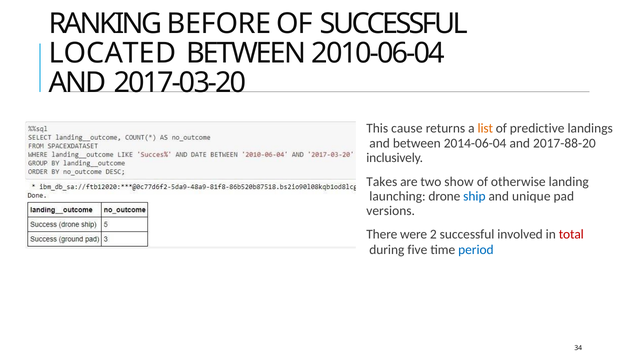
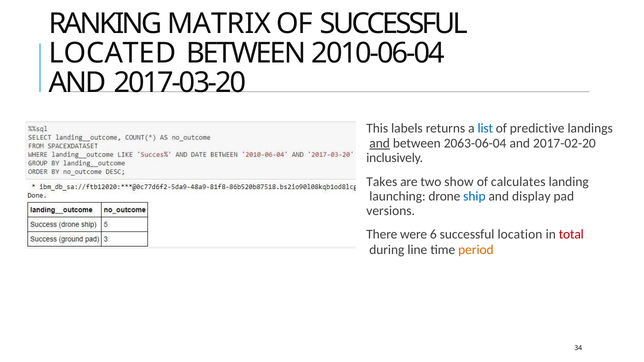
BEFORE: BEFORE -> MATRIX
cause: cause -> labels
list colour: orange -> blue
and at (380, 143) underline: none -> present
2014-06-04: 2014-06-04 -> 2063-06-04
2017-88-20: 2017-88-20 -> 2017-02-20
otherwise: otherwise -> calculates
unique: unique -> display
2: 2 -> 6
involved: involved -> location
five: five -> line
period colour: blue -> orange
